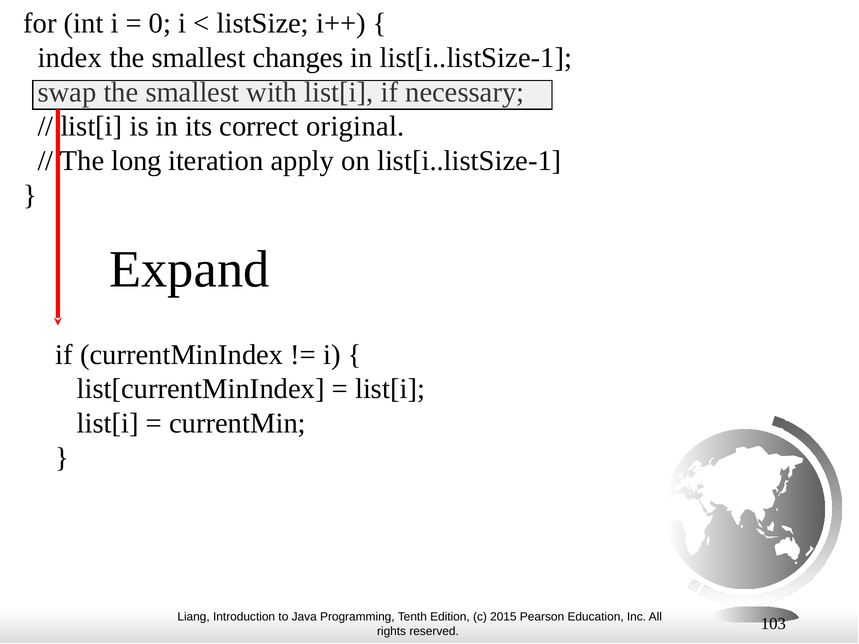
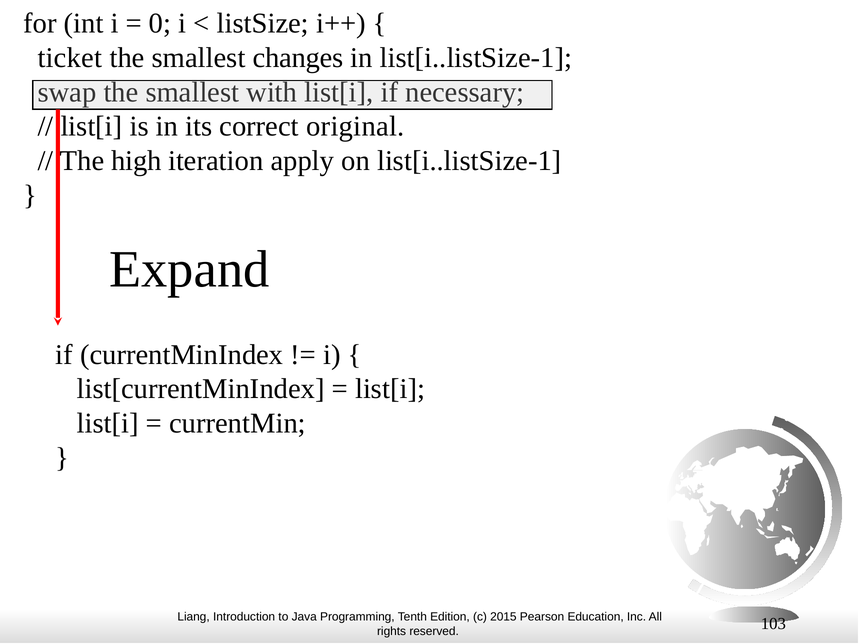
index: index -> ticket
long: long -> high
